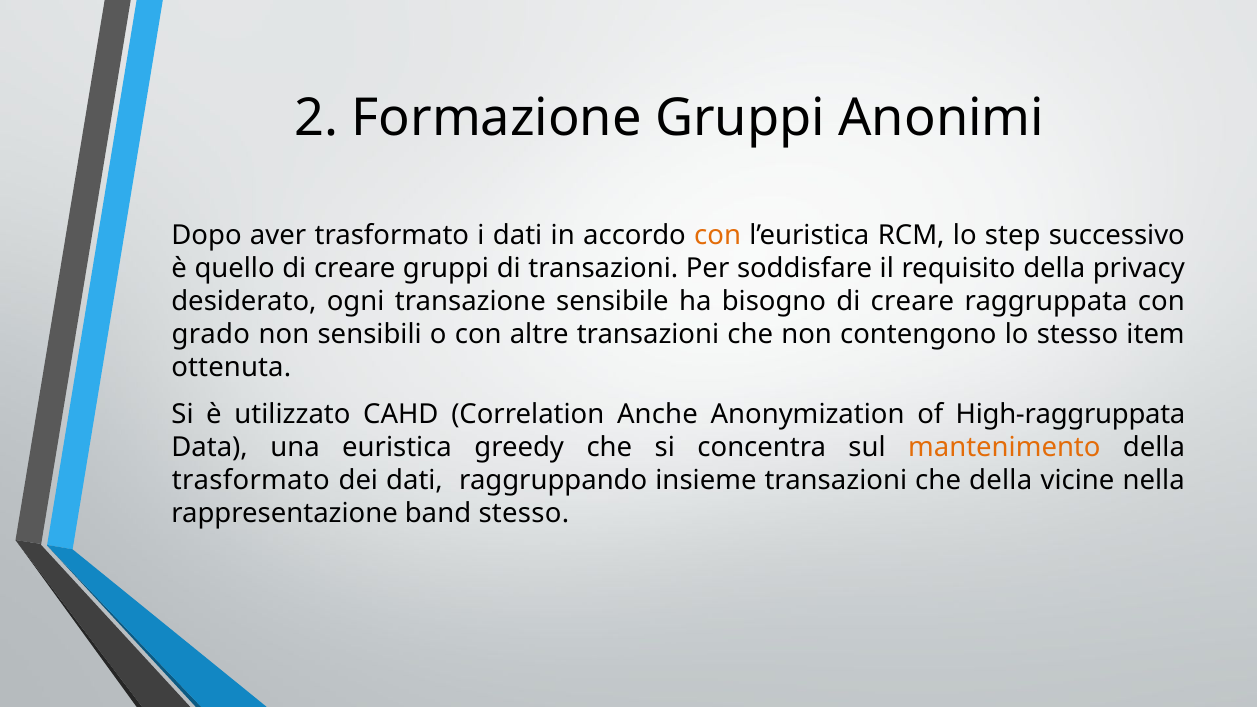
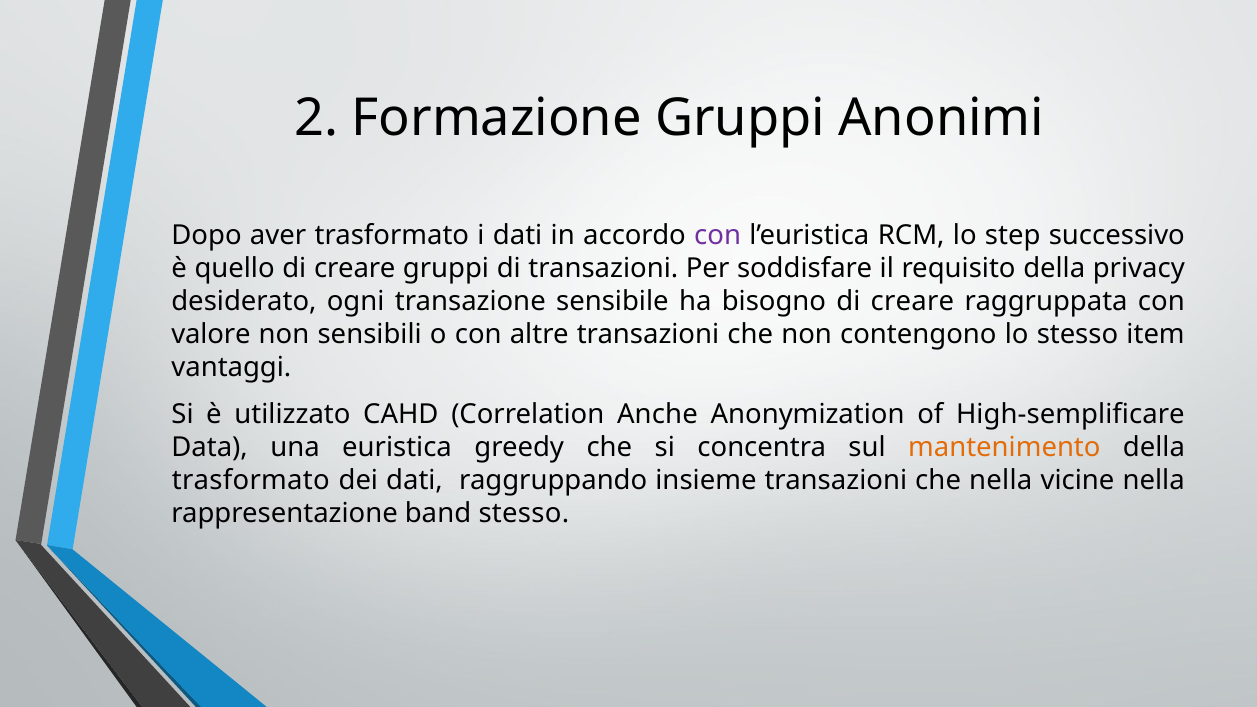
con at (718, 236) colour: orange -> purple
grado: grado -> valore
ottenuta: ottenuta -> vantaggi
High-raggruppata: High-raggruppata -> High-semplificare
che della: della -> nella
